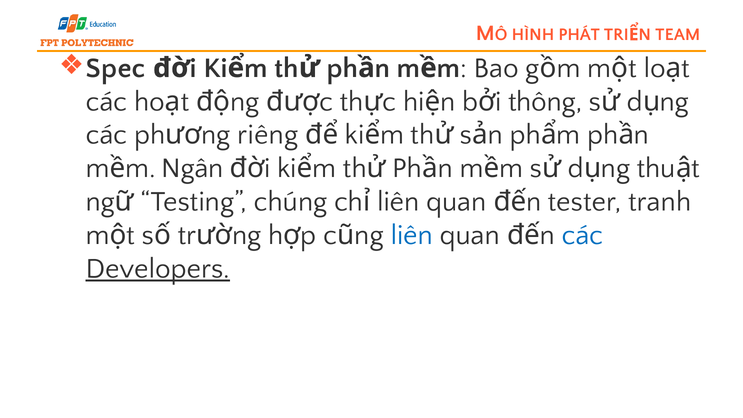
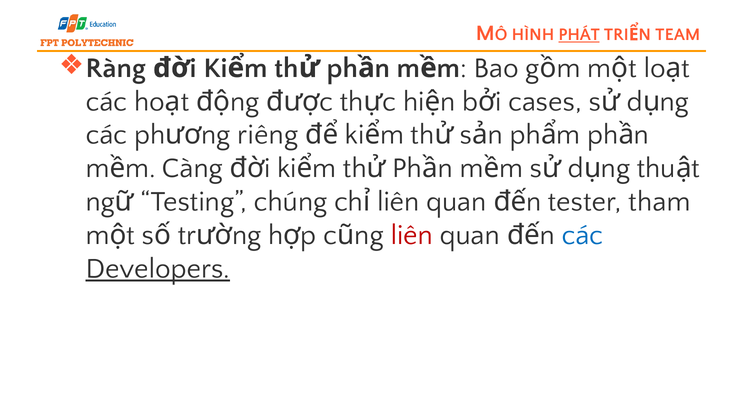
PHÁT underline: none -> present
Spec: Spec -> Ràng
thông: thông -> cases
Ngân: Ngân -> Càng
tranh: tranh -> tham
liên at (412, 235) colour: blue -> red
